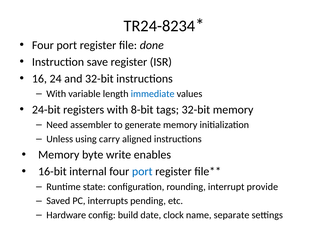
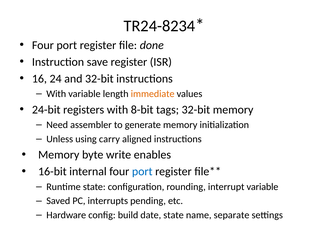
immediate colour: blue -> orange
interrupt provide: provide -> variable
date clock: clock -> state
